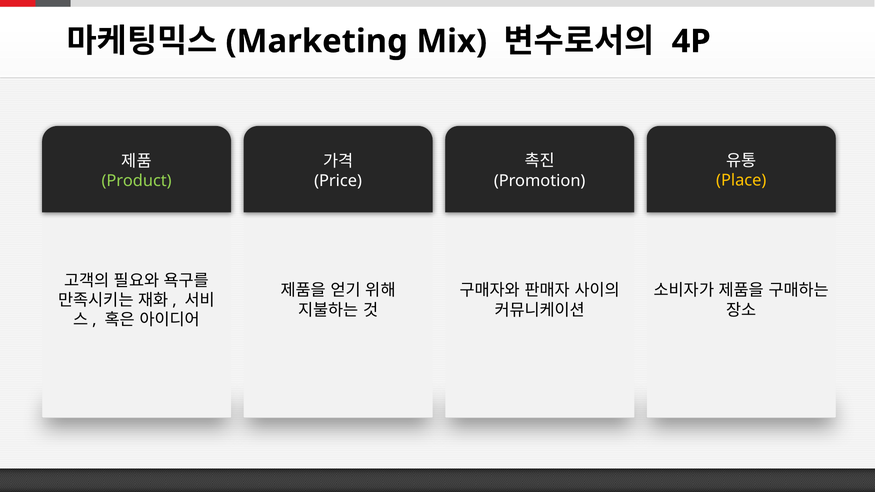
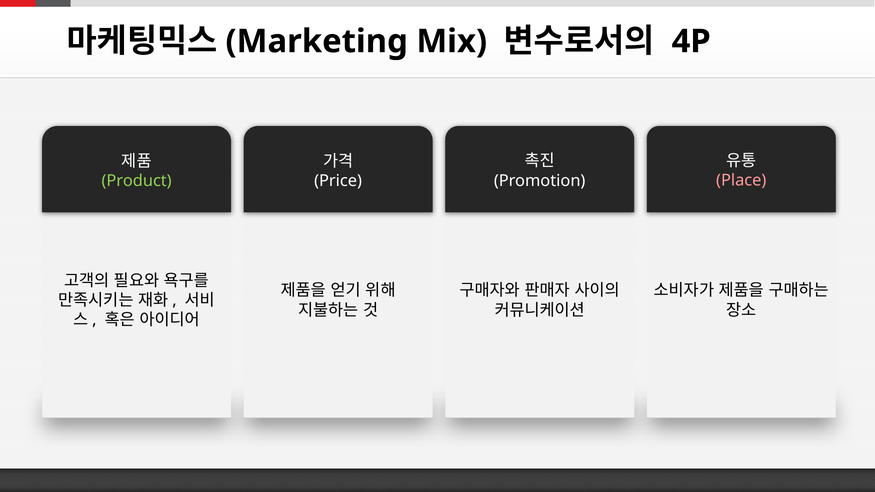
Place colour: yellow -> pink
